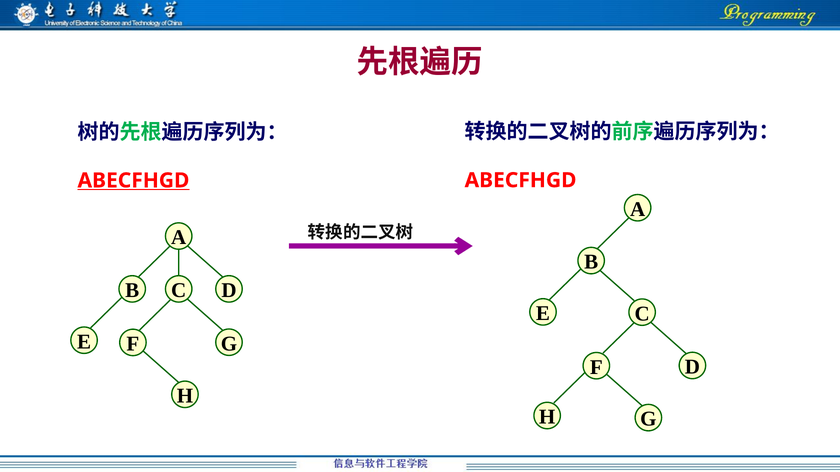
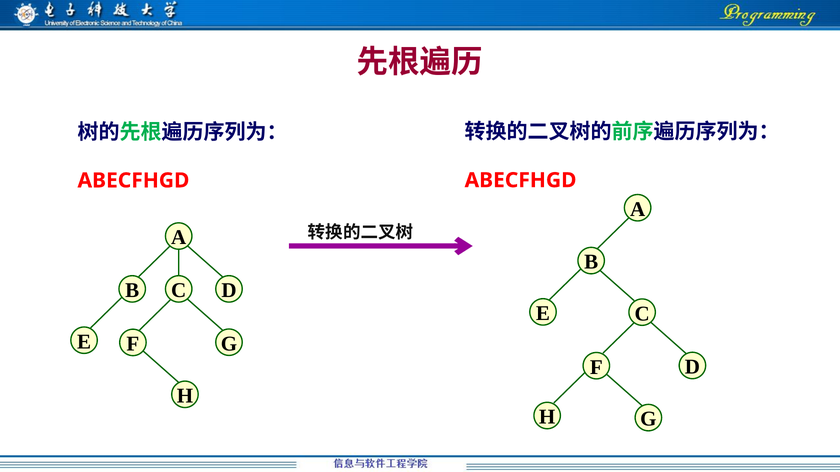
ABECFHGD at (133, 181) underline: present -> none
